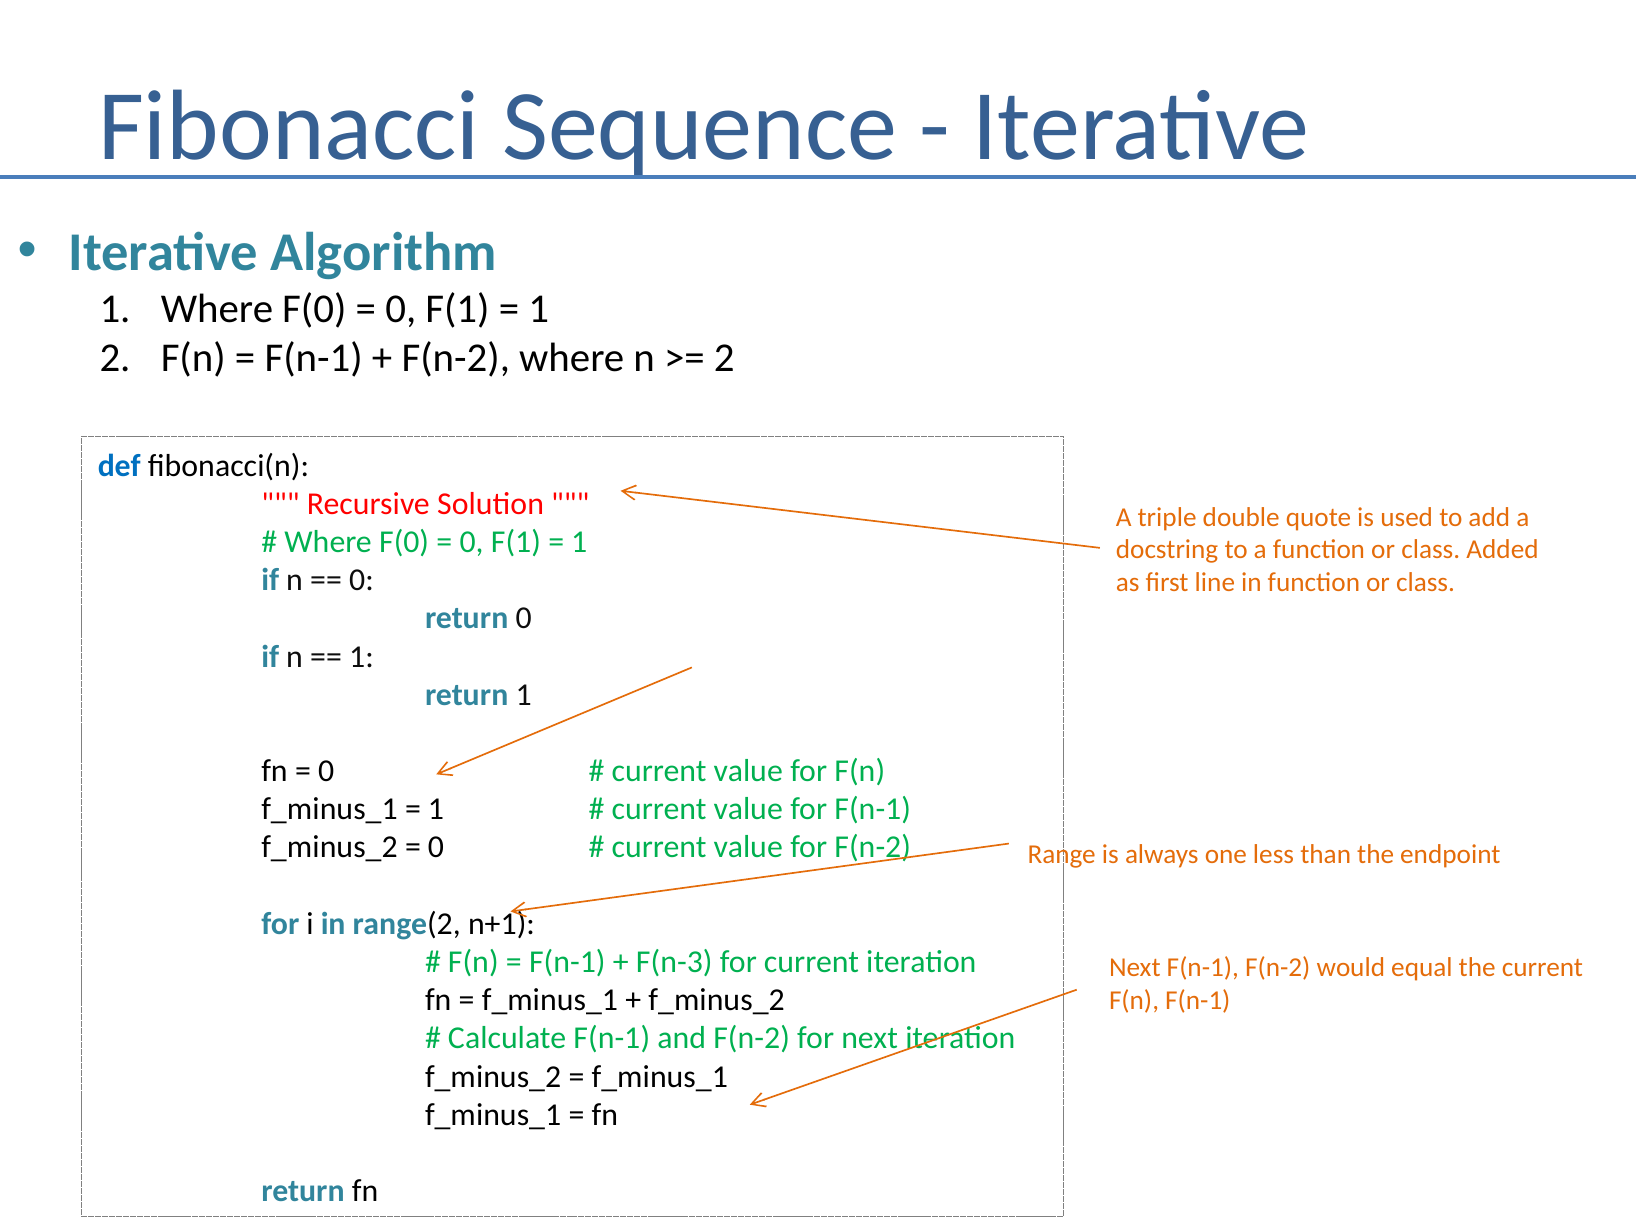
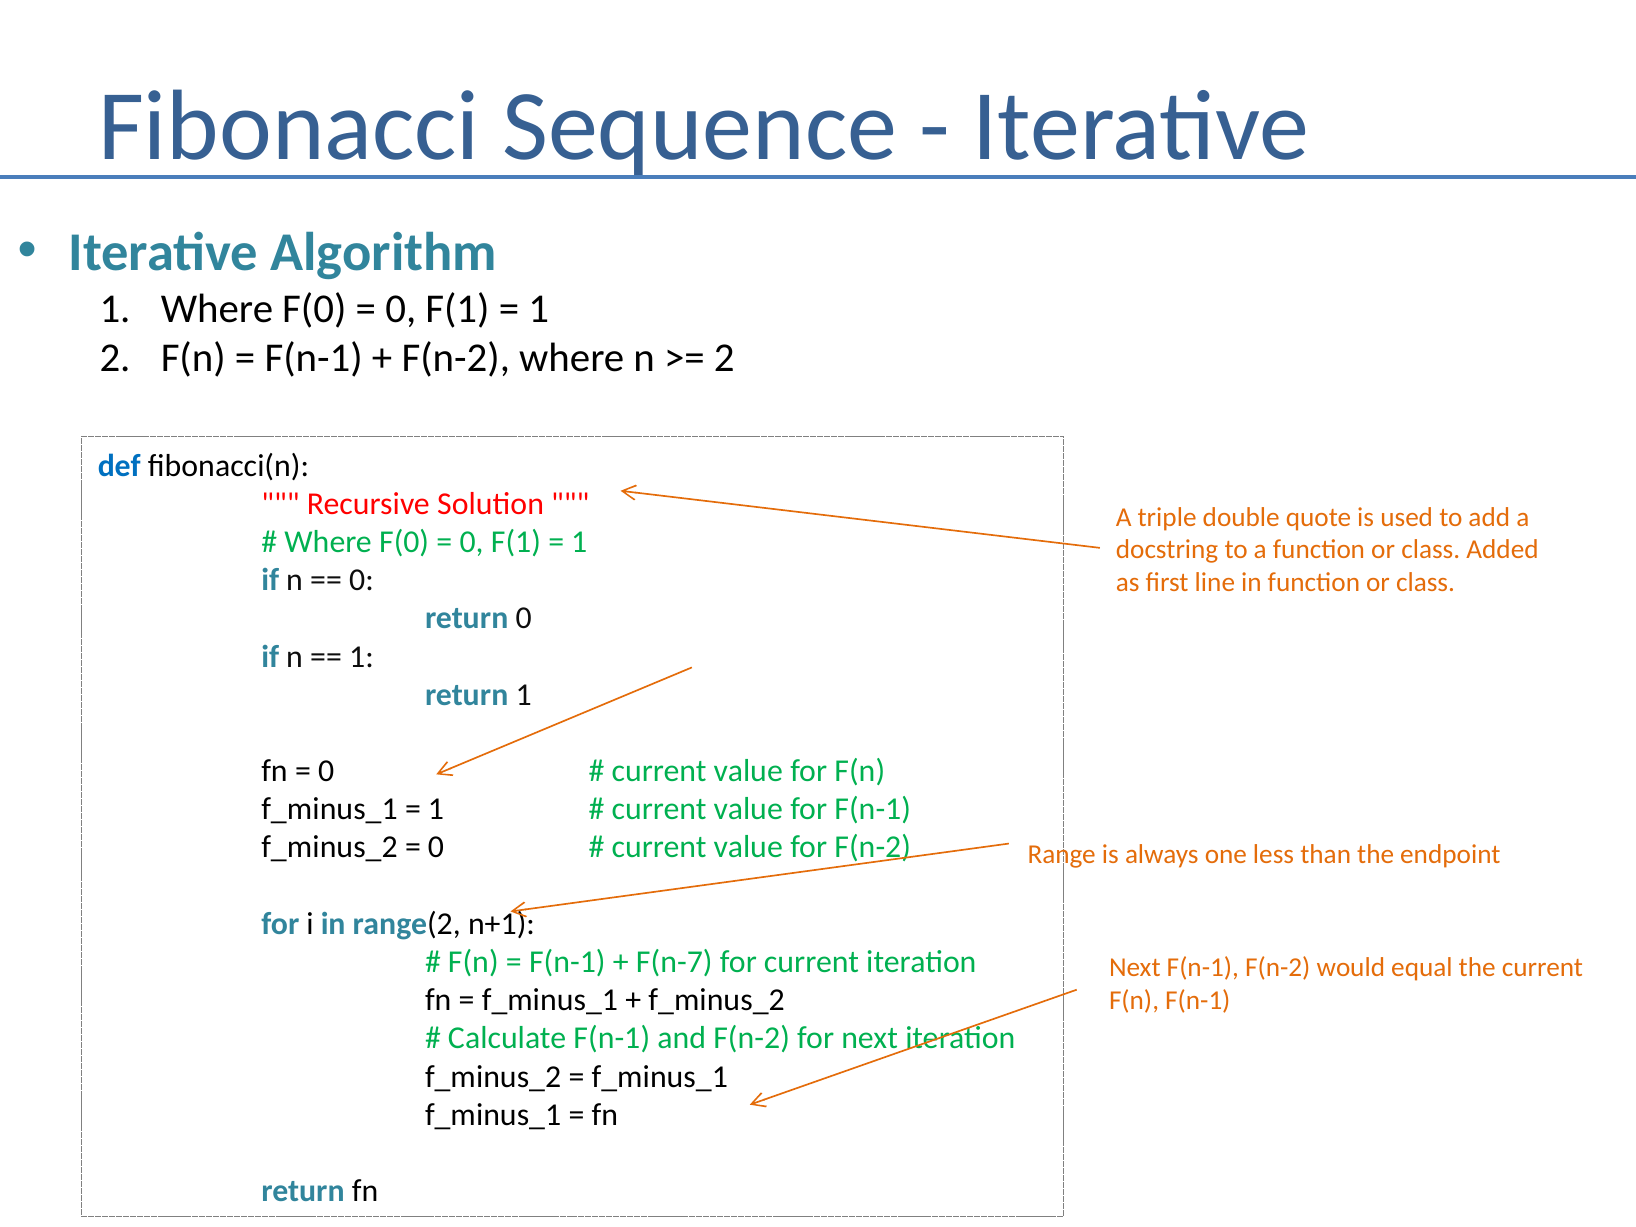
F(n-3: F(n-3 -> F(n-7
